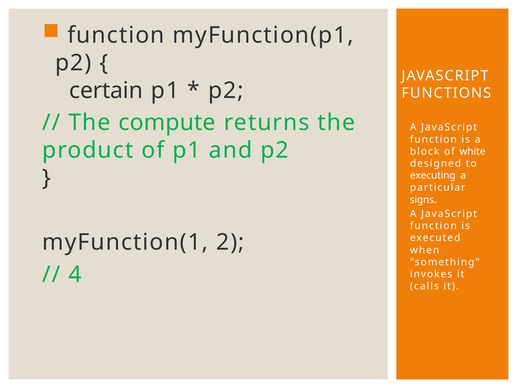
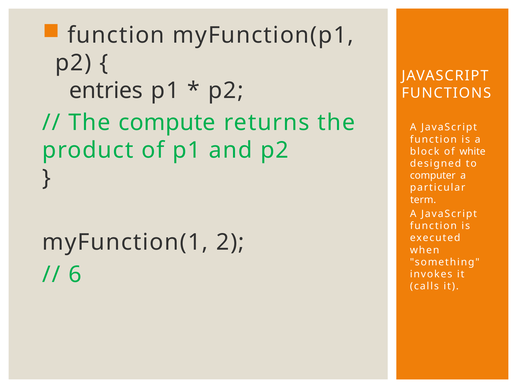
certain: certain -> entries
executing: executing -> computer
signs: signs -> term
4: 4 -> 6
